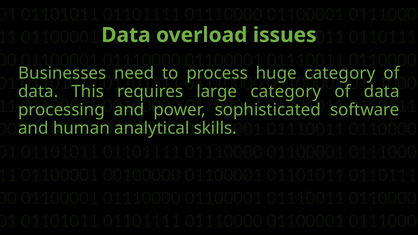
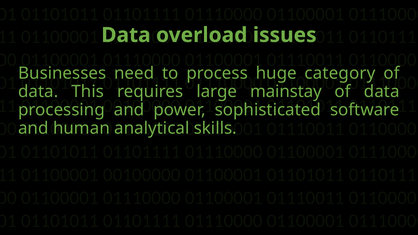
category at (286, 92): category -> mainstay
